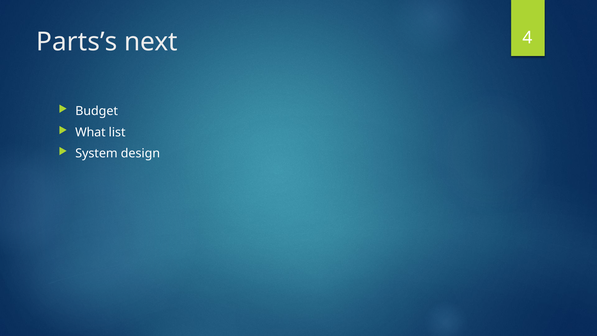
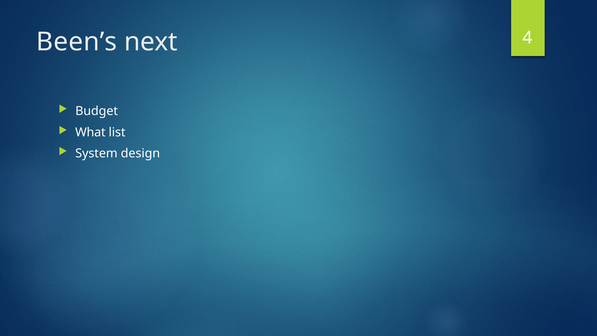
Parts’s: Parts’s -> Been’s
